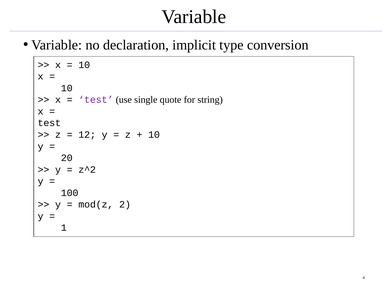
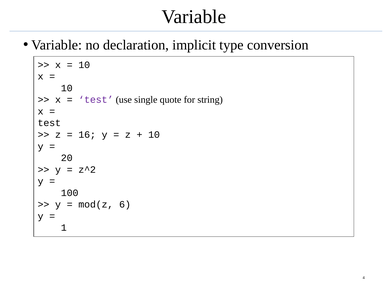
12: 12 -> 16
2: 2 -> 6
